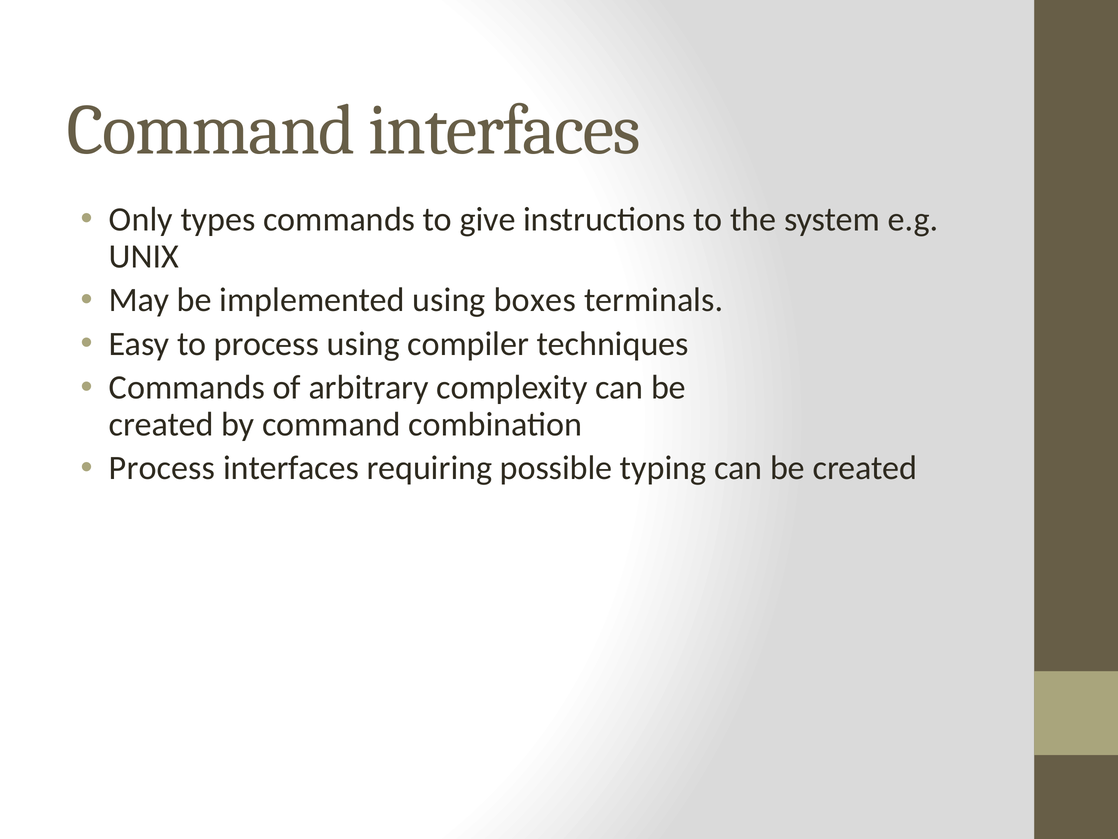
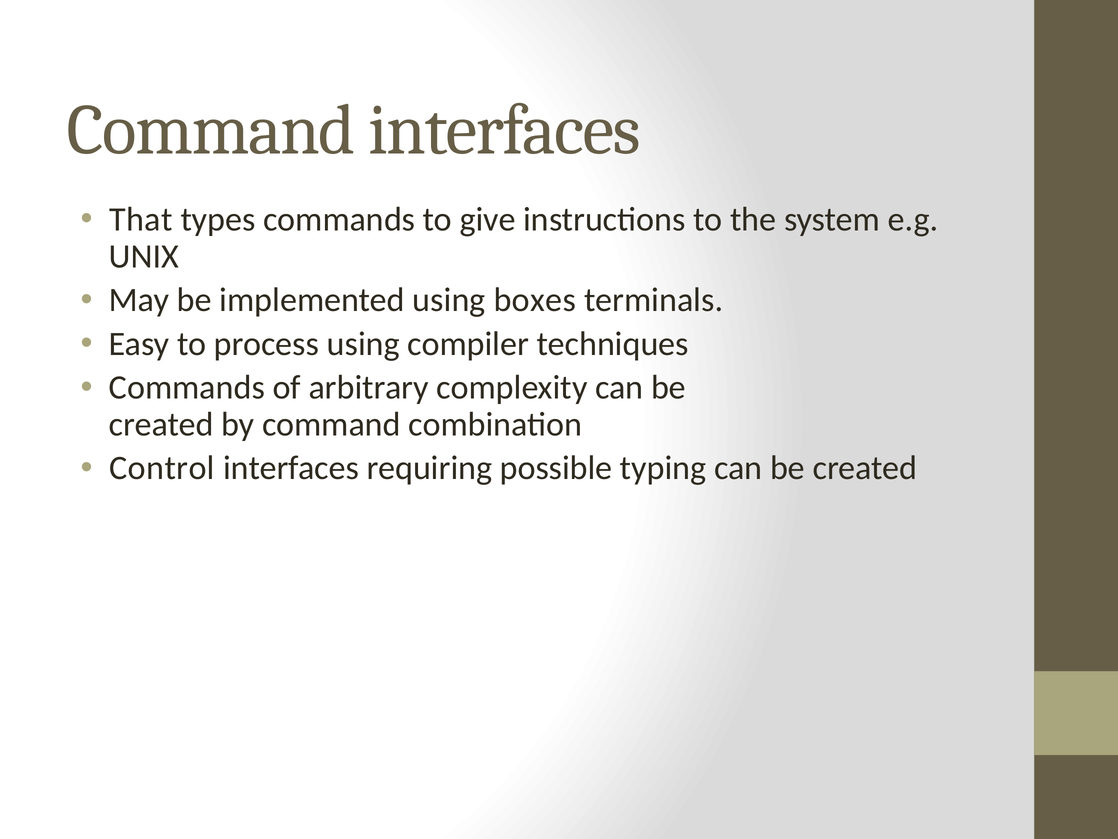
Only: Only -> That
Process at (162, 468): Process -> Control
